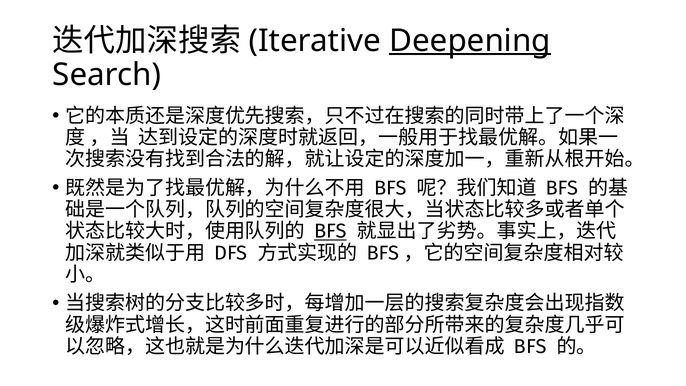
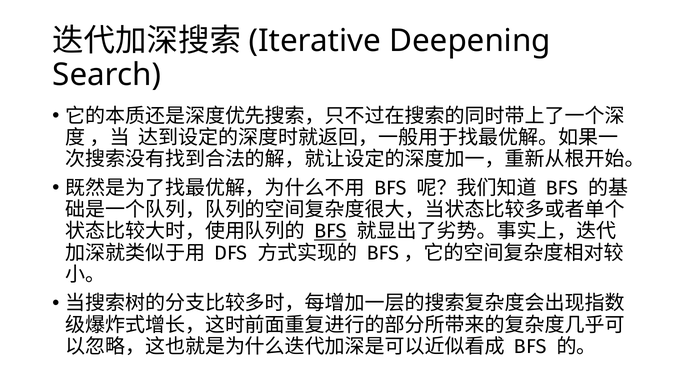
Deepening underline: present -> none
